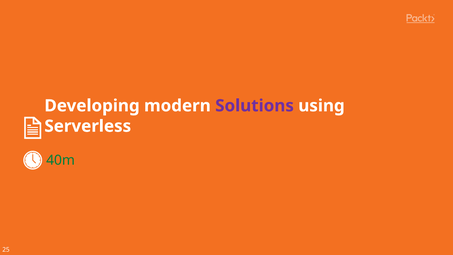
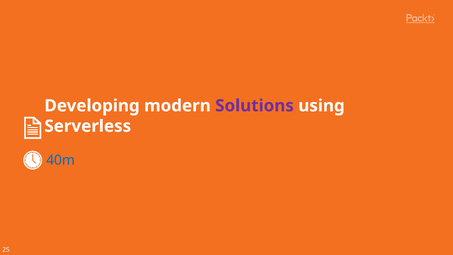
40m colour: green -> blue
